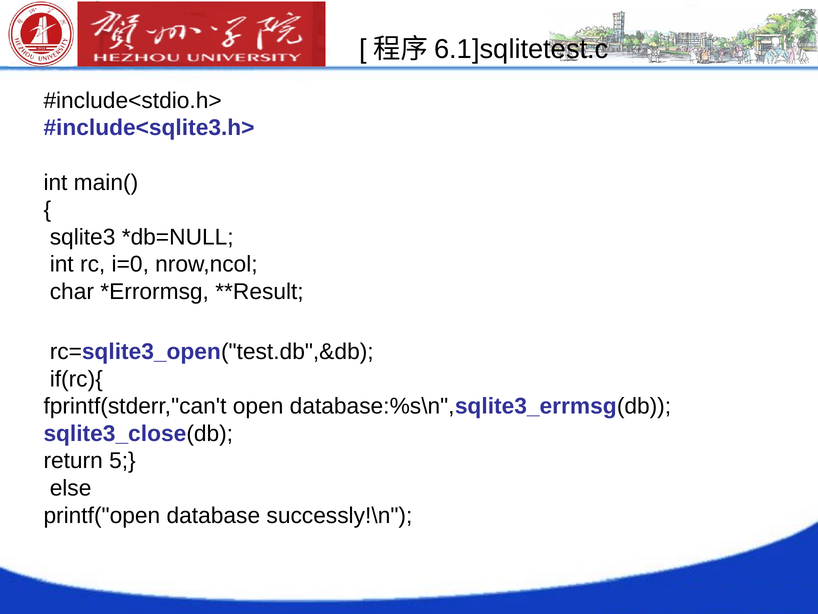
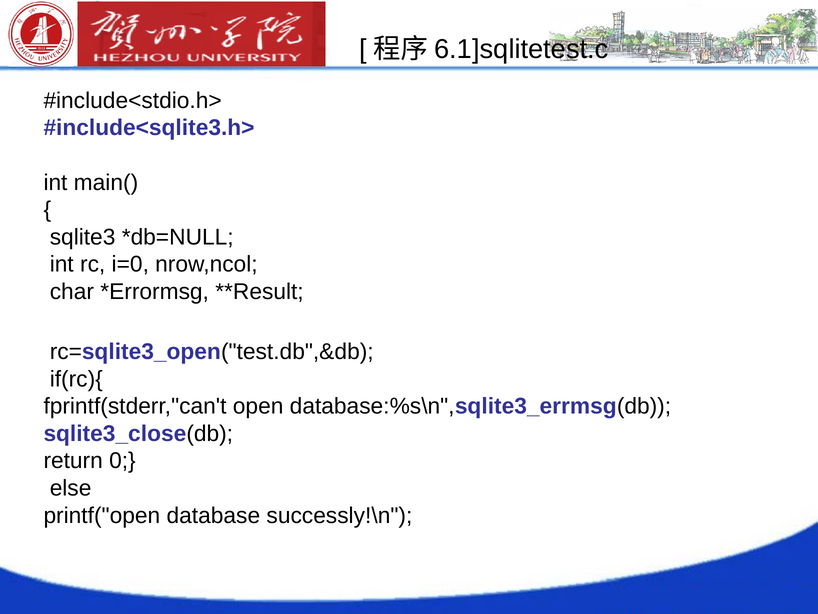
5: 5 -> 0
